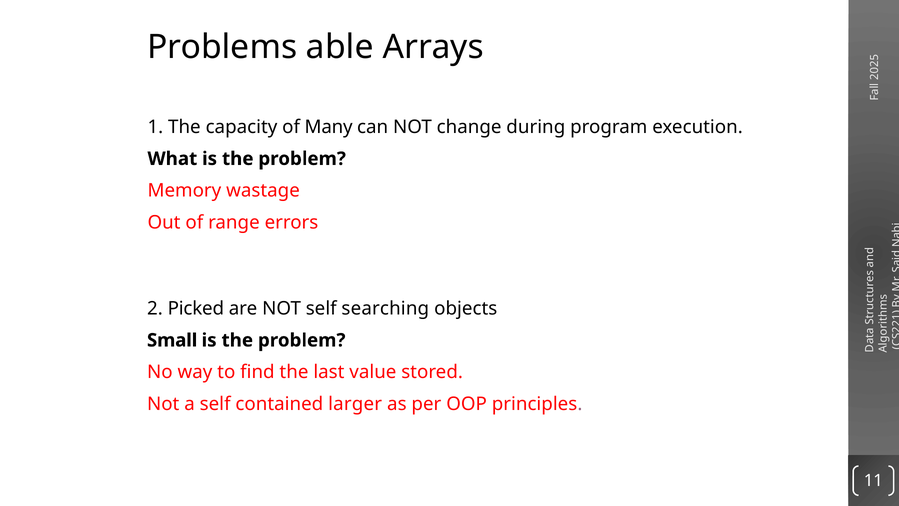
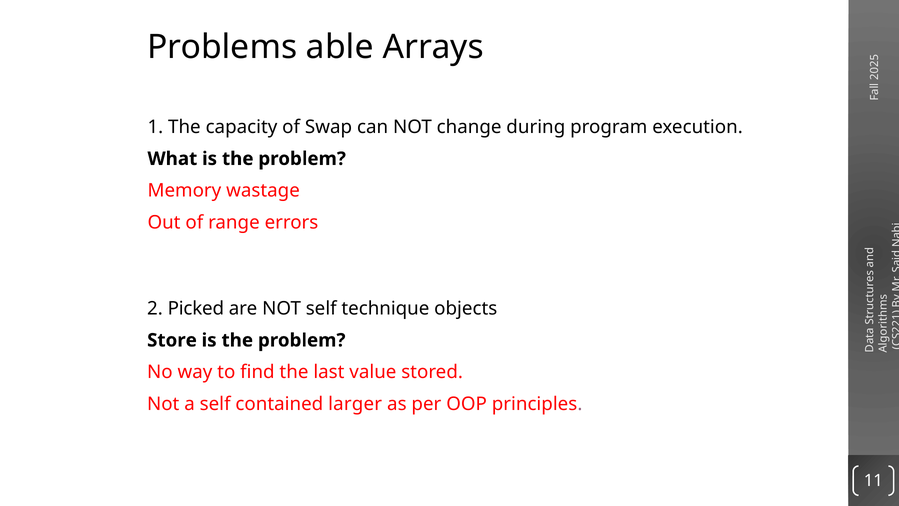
Many: Many -> Swap
searching: searching -> technique
Small: Small -> Store
